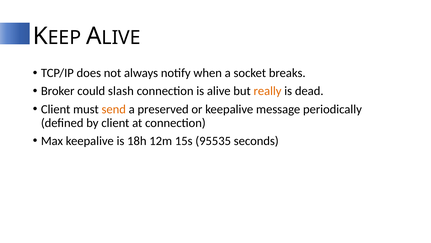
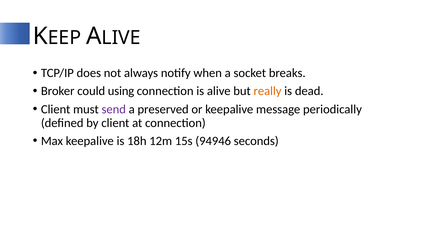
slash: slash -> using
send colour: orange -> purple
95535: 95535 -> 94946
